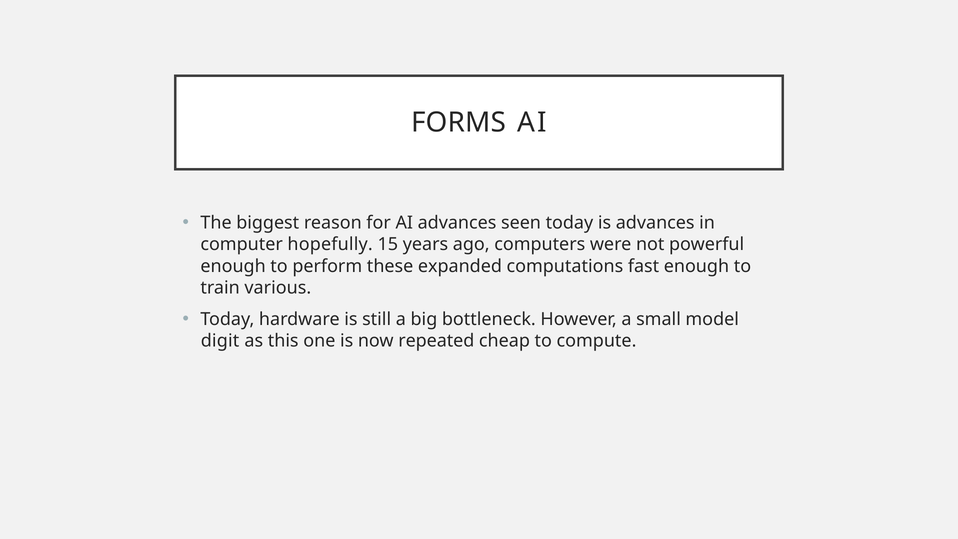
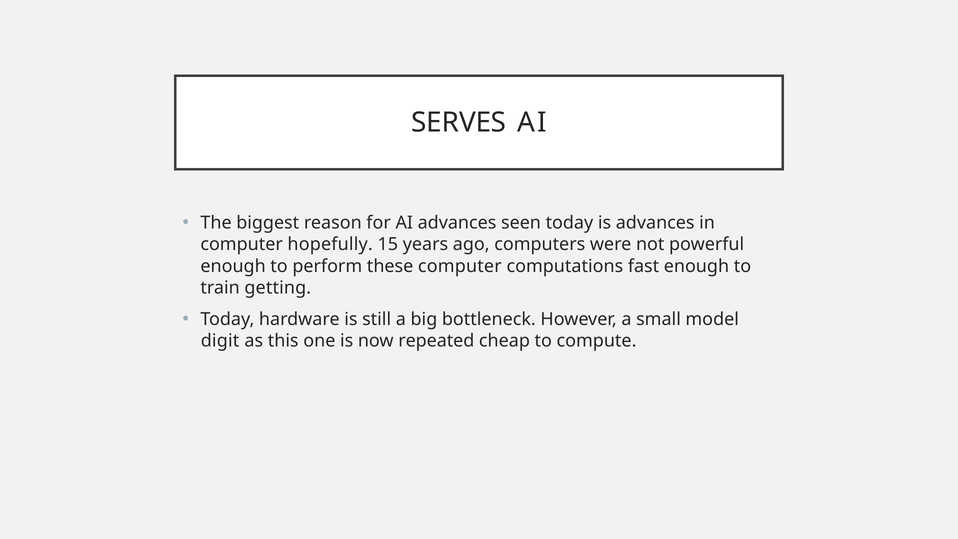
FORMS: FORMS -> SERVES
these expanded: expanded -> computer
various: various -> getting
